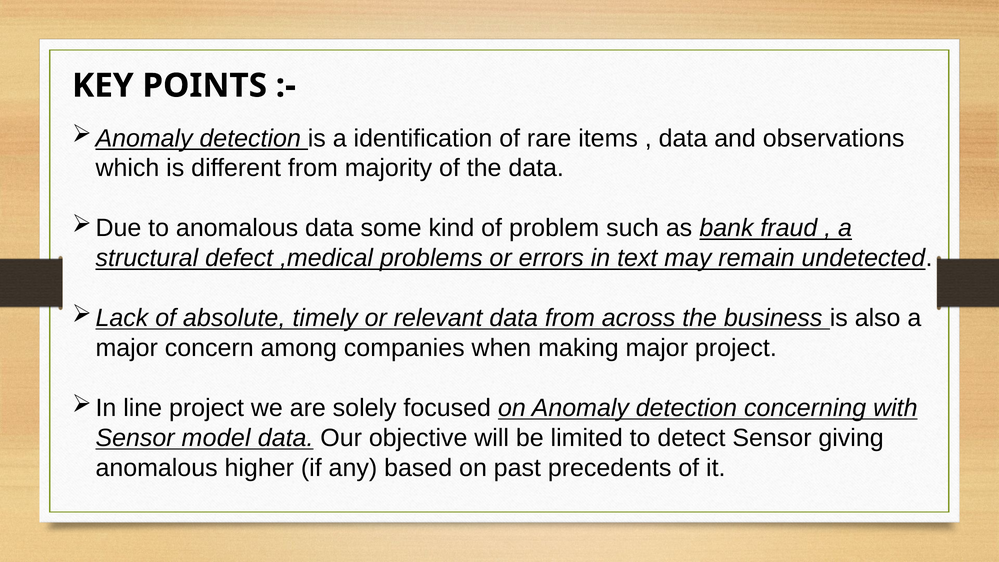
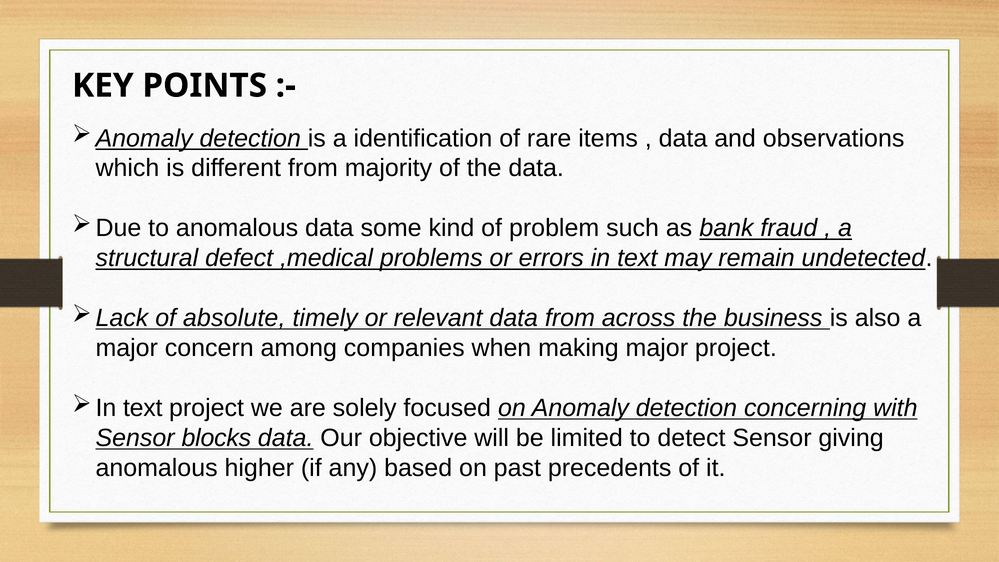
line at (143, 408): line -> text
model: model -> blocks
